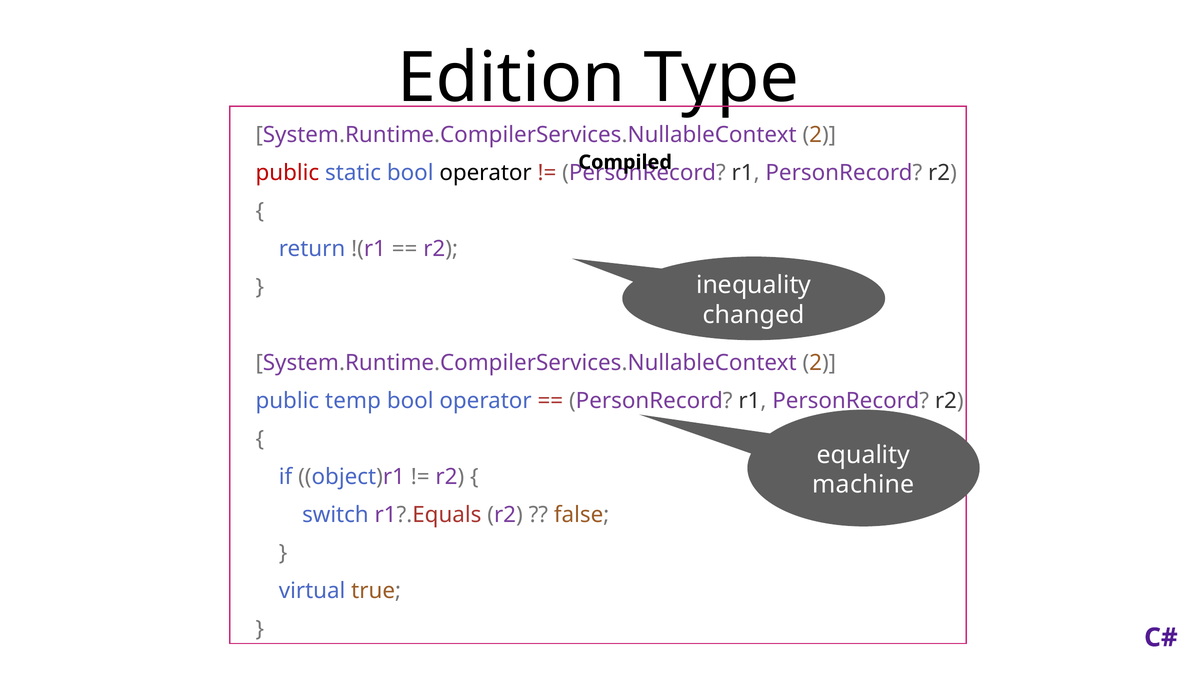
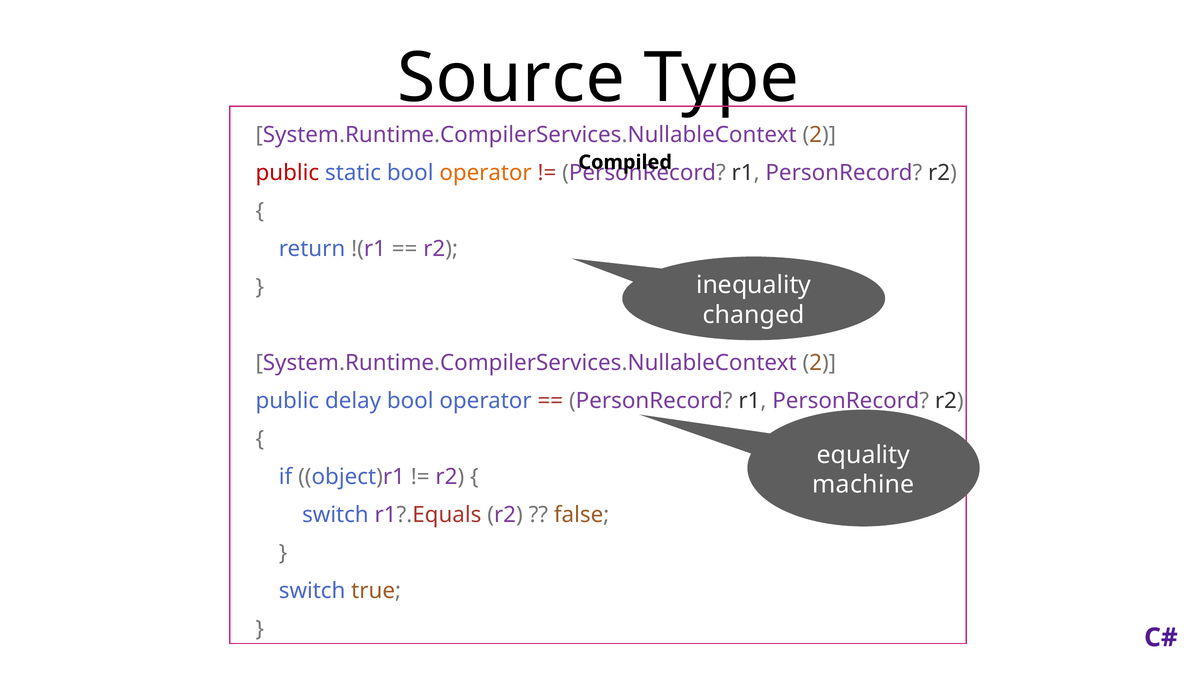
Edition: Edition -> Source
operator at (486, 173) colour: black -> orange
temp: temp -> delay
virtual at (312, 591): virtual -> switch
